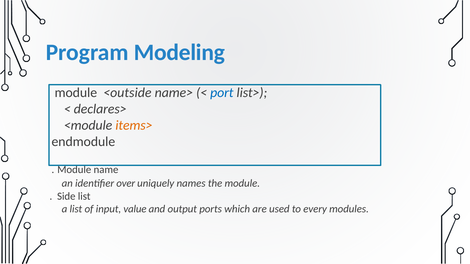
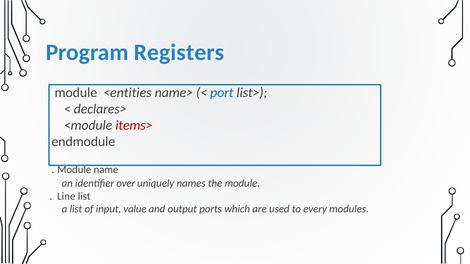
Modeling: Modeling -> Registers
<outside: <outside -> <entities
items> colour: orange -> red
Side: Side -> Line
